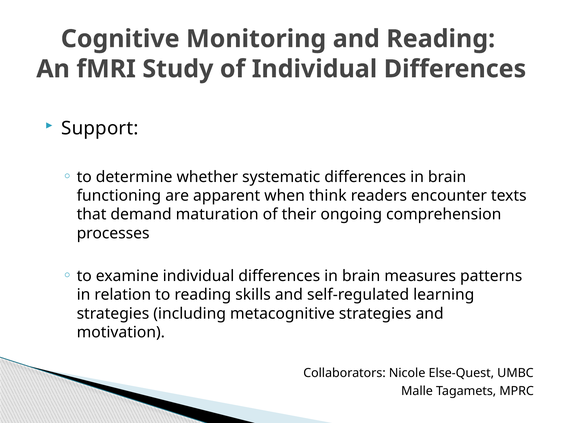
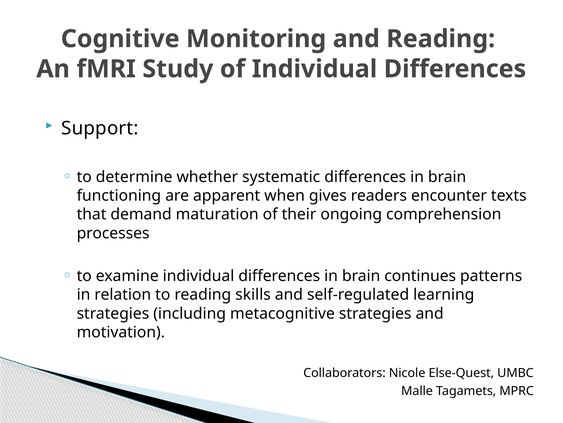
think: think -> gives
measures: measures -> continues
